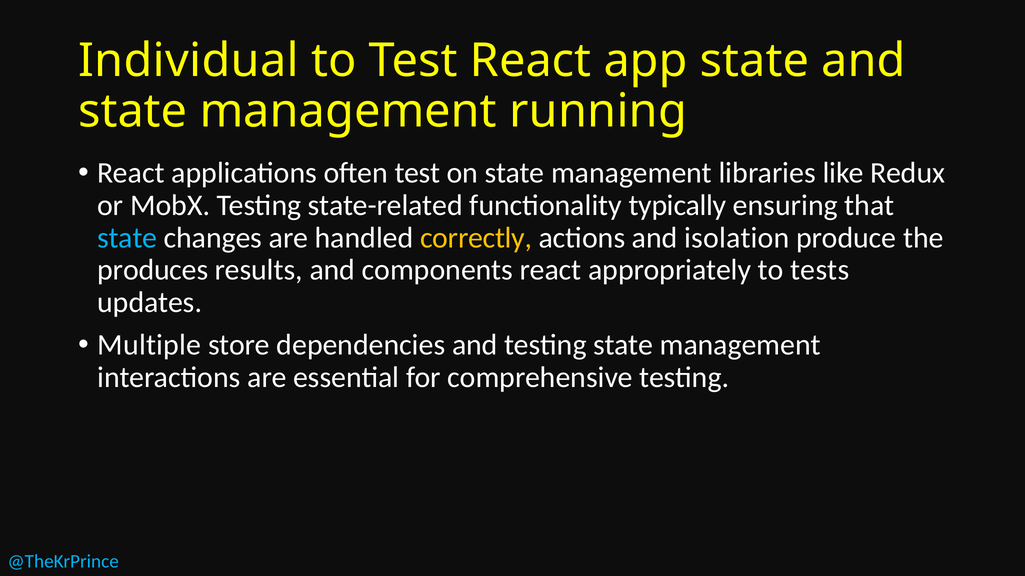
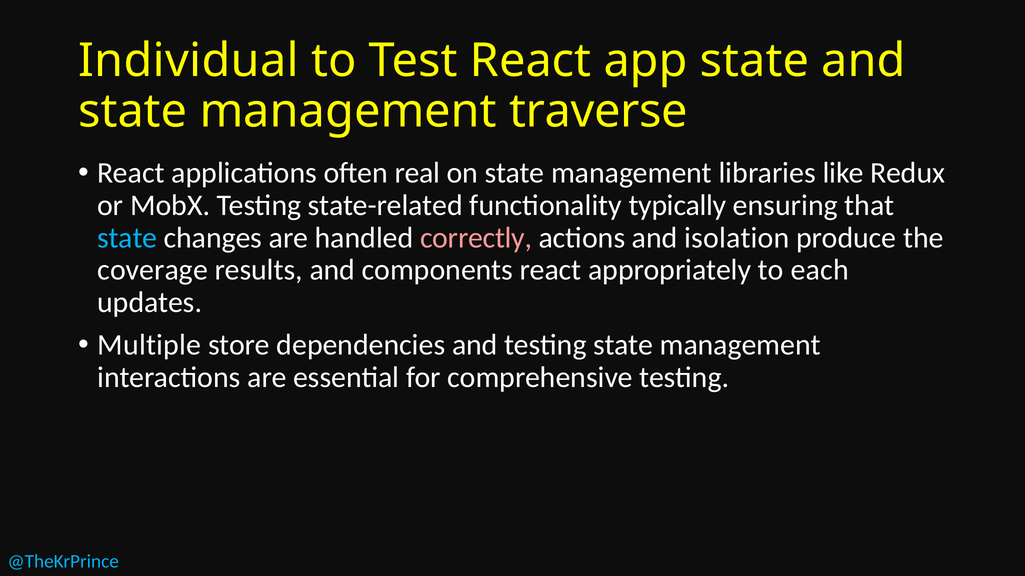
running: running -> traverse
often test: test -> real
correctly colour: yellow -> pink
produces: produces -> coverage
tests: tests -> each
